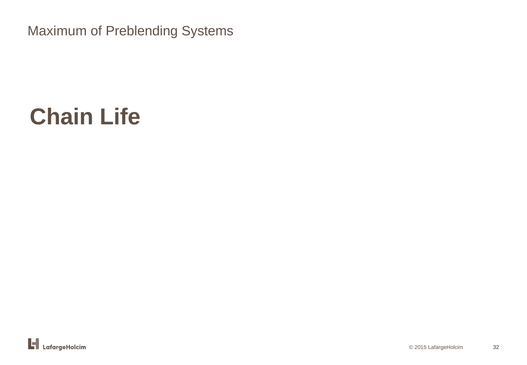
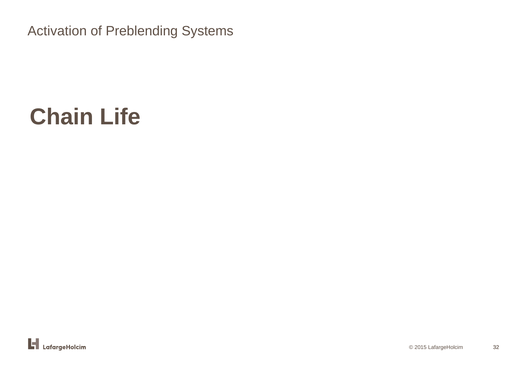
Maximum: Maximum -> Activation
